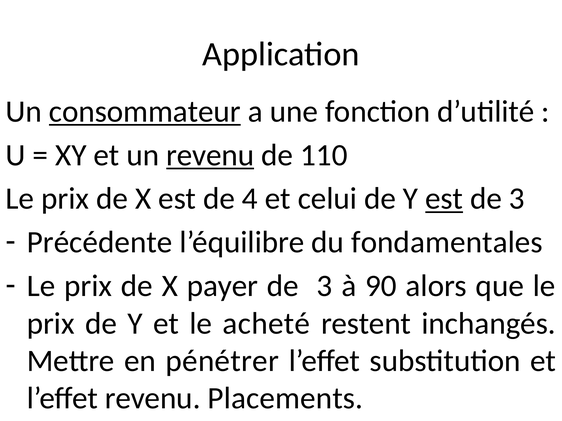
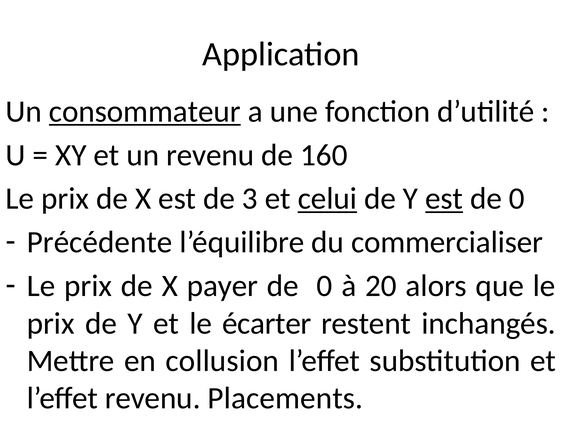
revenu at (210, 155) underline: present -> none
110: 110 -> 160
4: 4 -> 3
celui underline: none -> present
3 at (517, 199): 3 -> 0
fondamentales: fondamentales -> commercialiser
3 at (325, 286): 3 -> 0
90: 90 -> 20
acheté: acheté -> écarter
pénétrer: pénétrer -> collusion
